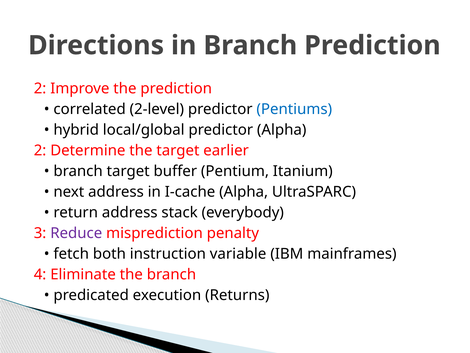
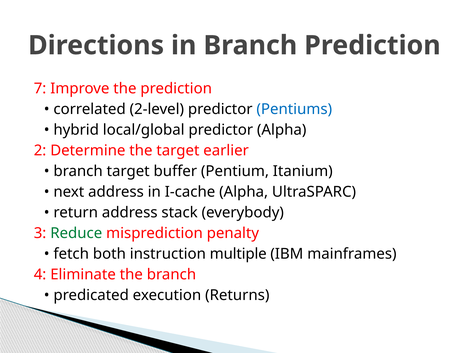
2 at (40, 89): 2 -> 7
Reduce colour: purple -> green
variable: variable -> multiple
